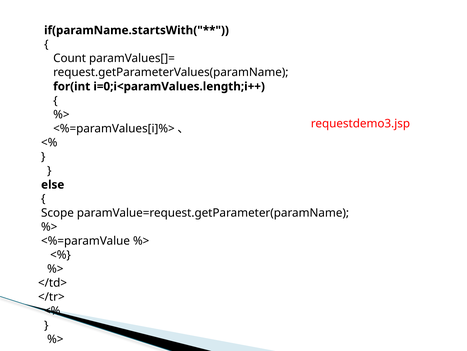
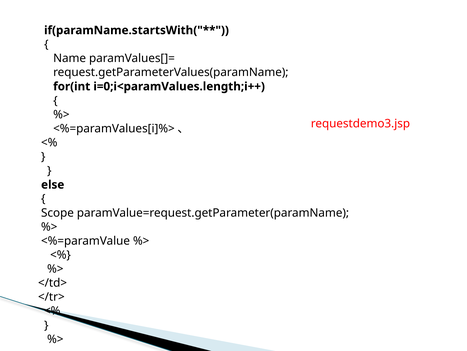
Count: Count -> Name
